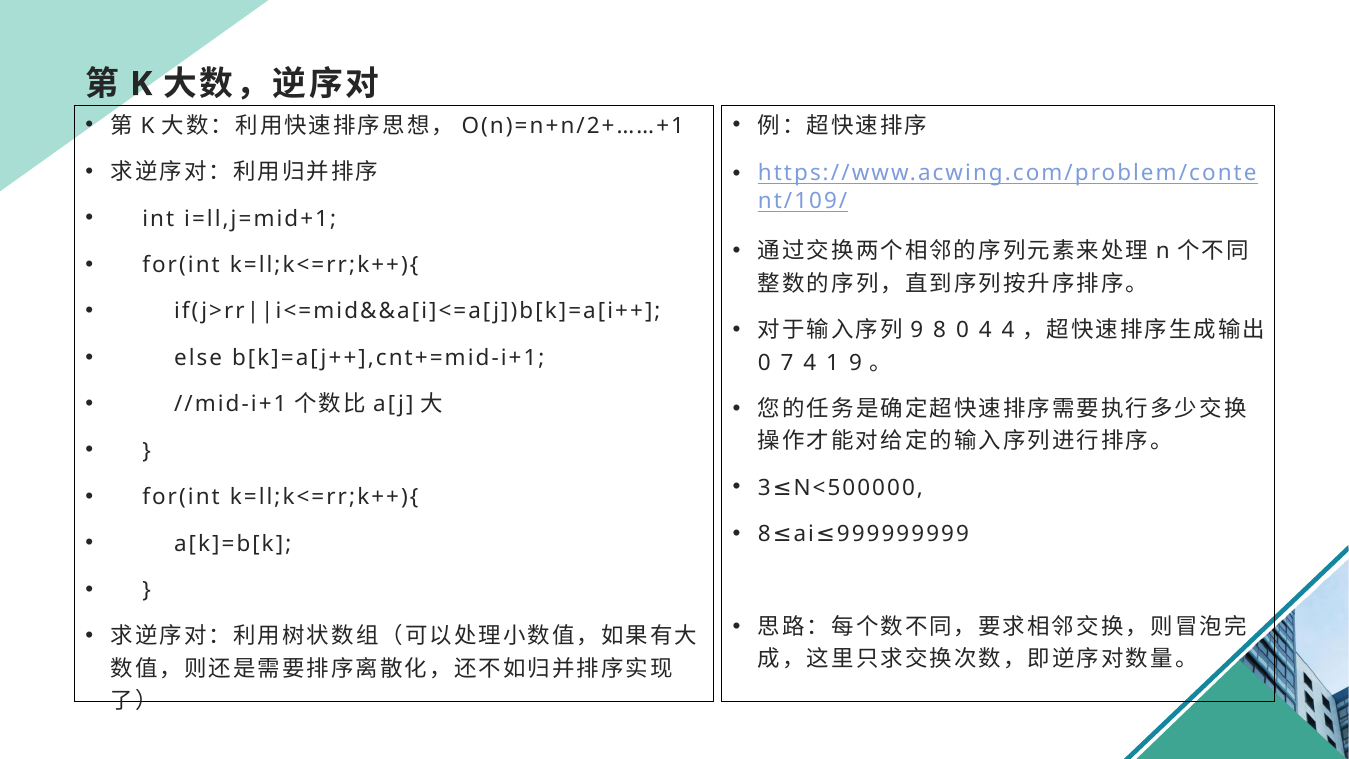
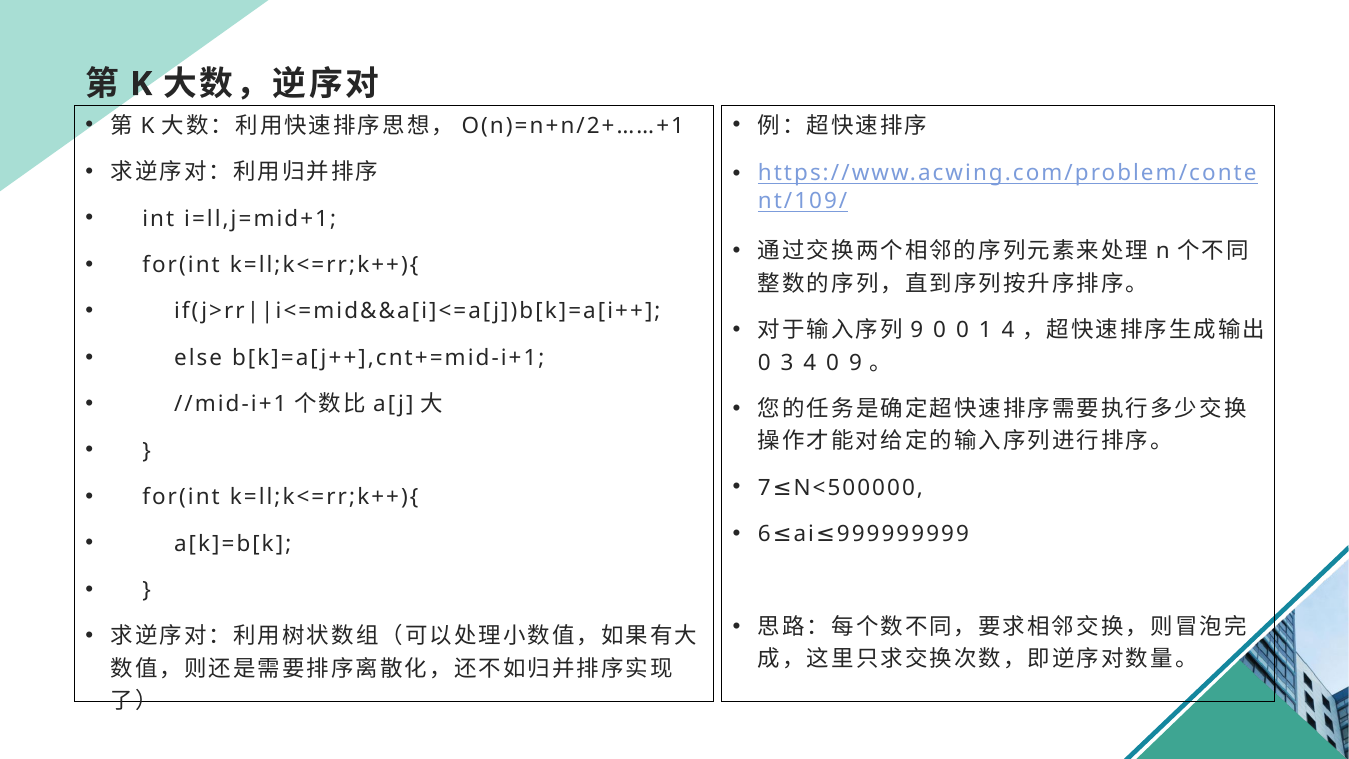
8 at (940, 330): 8 -> 0
0 4: 4 -> 1
7: 7 -> 3
4 1: 1 -> 0
3: 3 -> 7
8 at (764, 534): 8 -> 6
